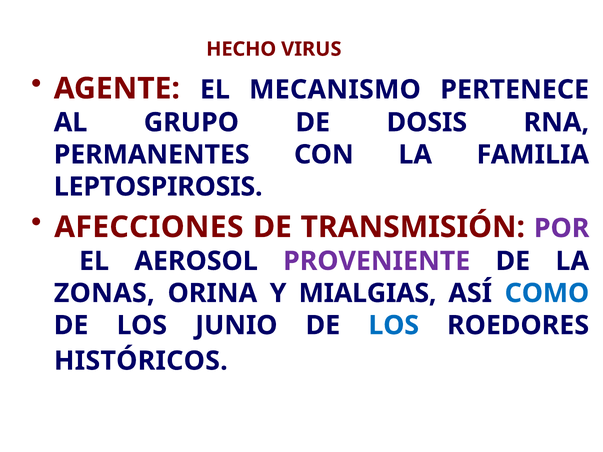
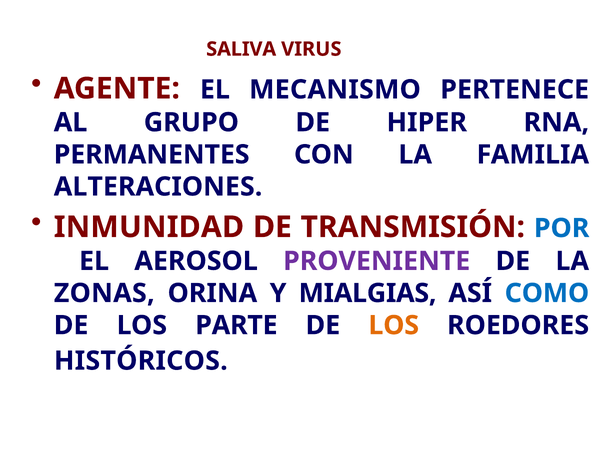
HECHO: HECHO -> SALIVA
DOSIS: DOSIS -> HIPER
LEPTOSPIROSIS: LEPTOSPIROSIS -> ALTERACIONES
AFECCIONES: AFECCIONES -> INMUNIDAD
POR colour: purple -> blue
JUNIO: JUNIO -> PARTE
LOS at (394, 326) colour: blue -> orange
